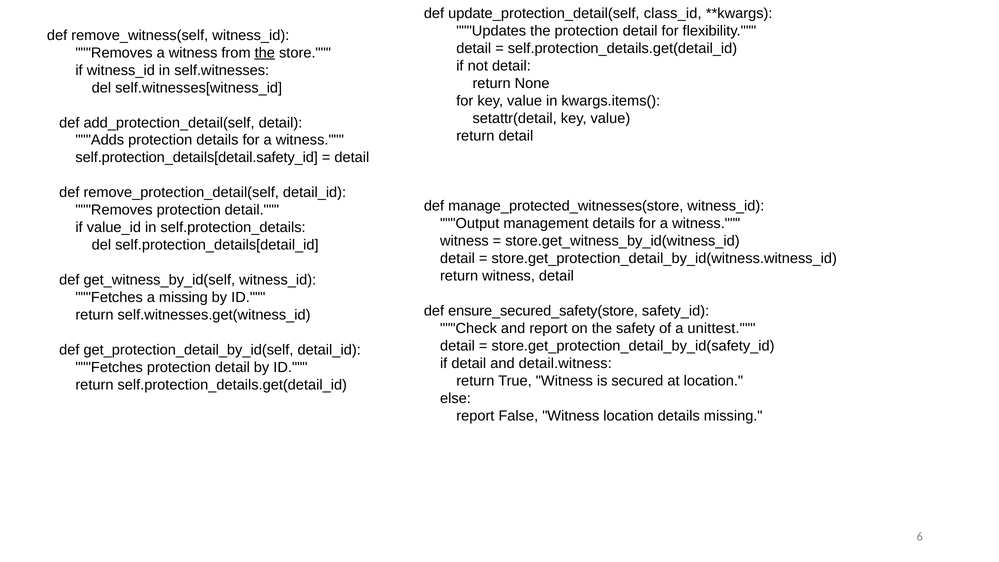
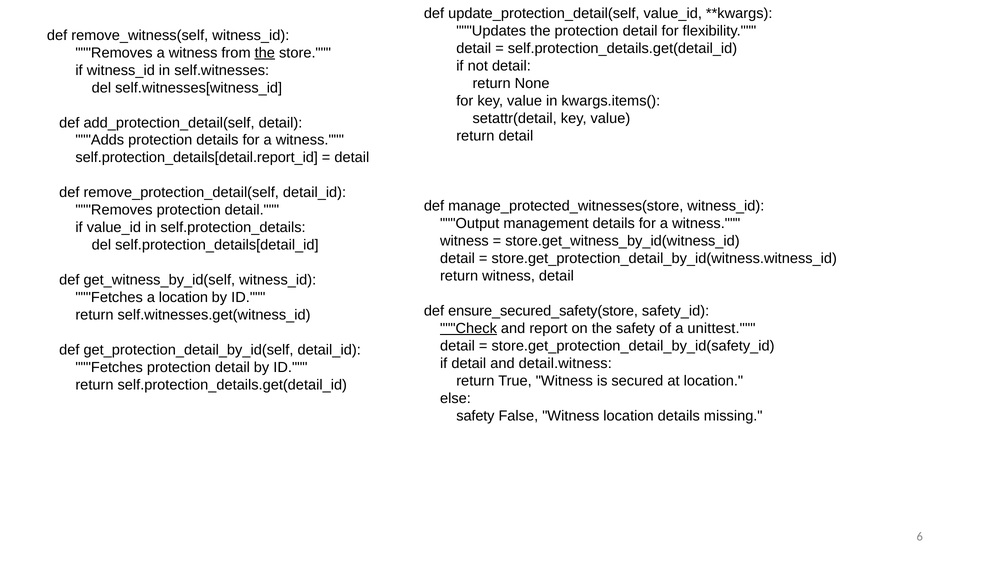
update_protection_detail(self class_id: class_id -> value_id
self.protection_details[detail.safety_id: self.protection_details[detail.safety_id -> self.protection_details[detail.report_id
a missing: missing -> location
Check underline: none -> present
report at (475, 416): report -> safety
